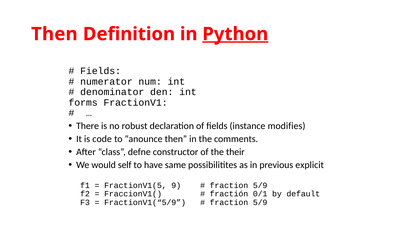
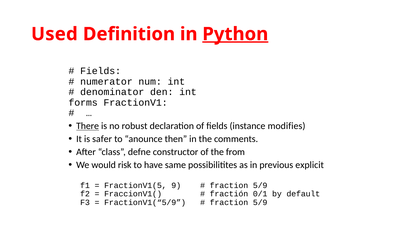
Then at (54, 34): Then -> Used
There underline: none -> present
code: code -> safer
their: their -> from
self: self -> risk
